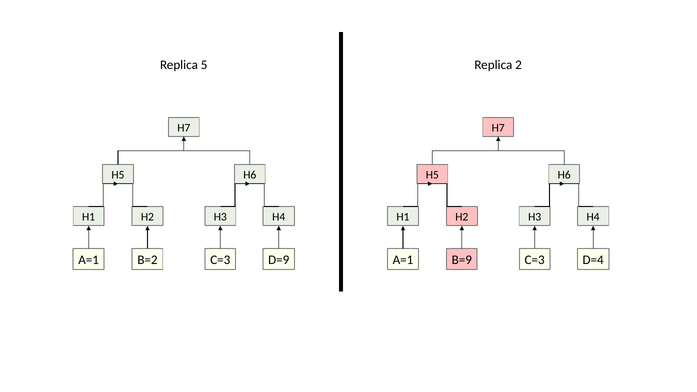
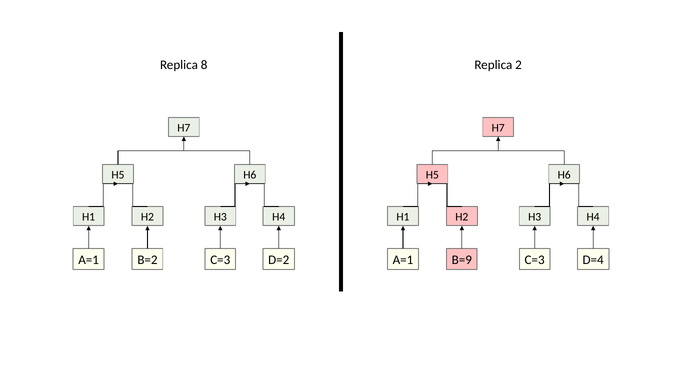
5: 5 -> 8
D=9: D=9 -> D=2
